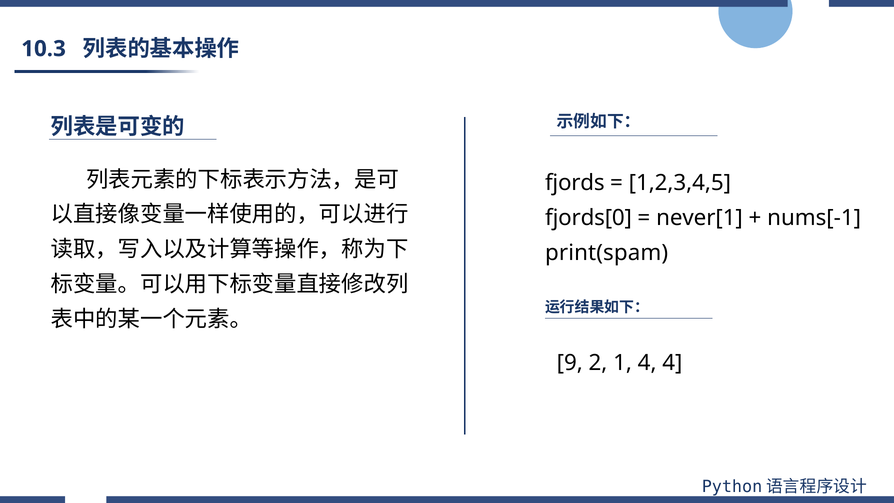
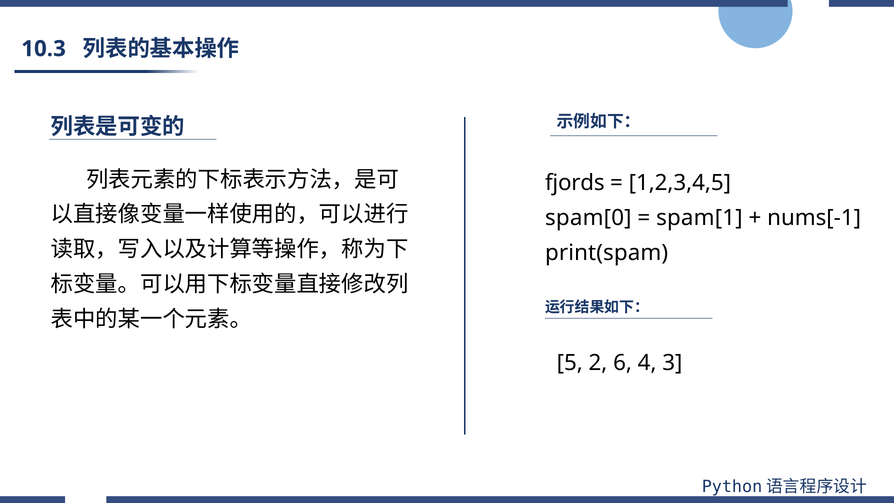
fjords[0: fjords[0 -> spam[0
never[1: never[1 -> spam[1
9: 9 -> 5
1: 1 -> 6
4 4: 4 -> 3
